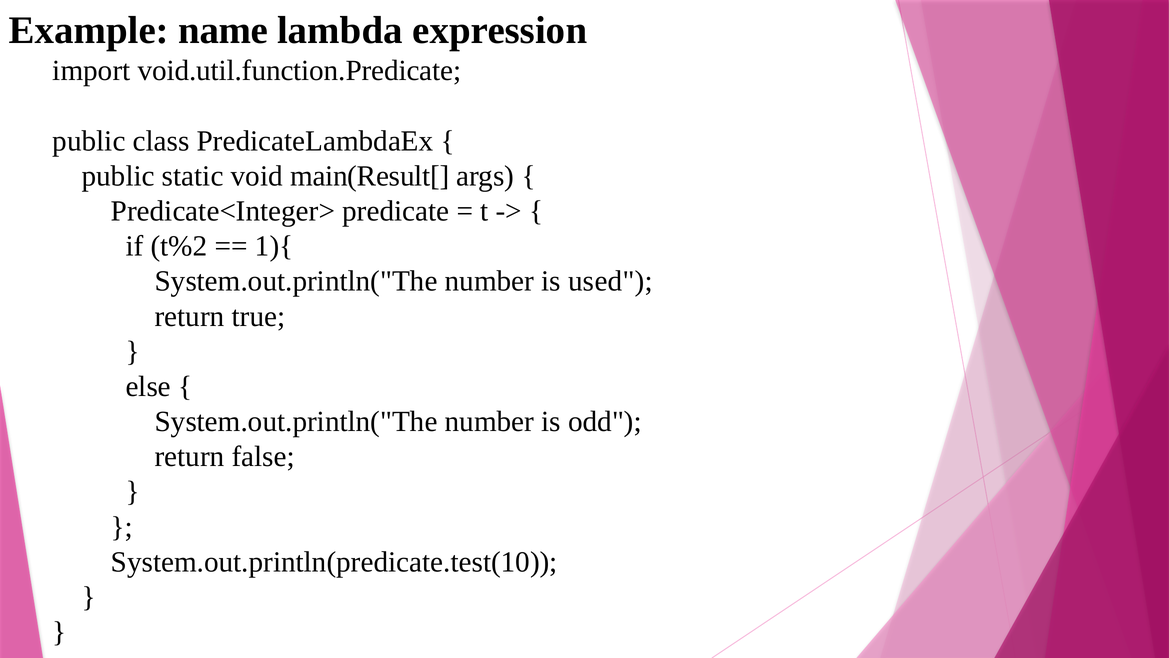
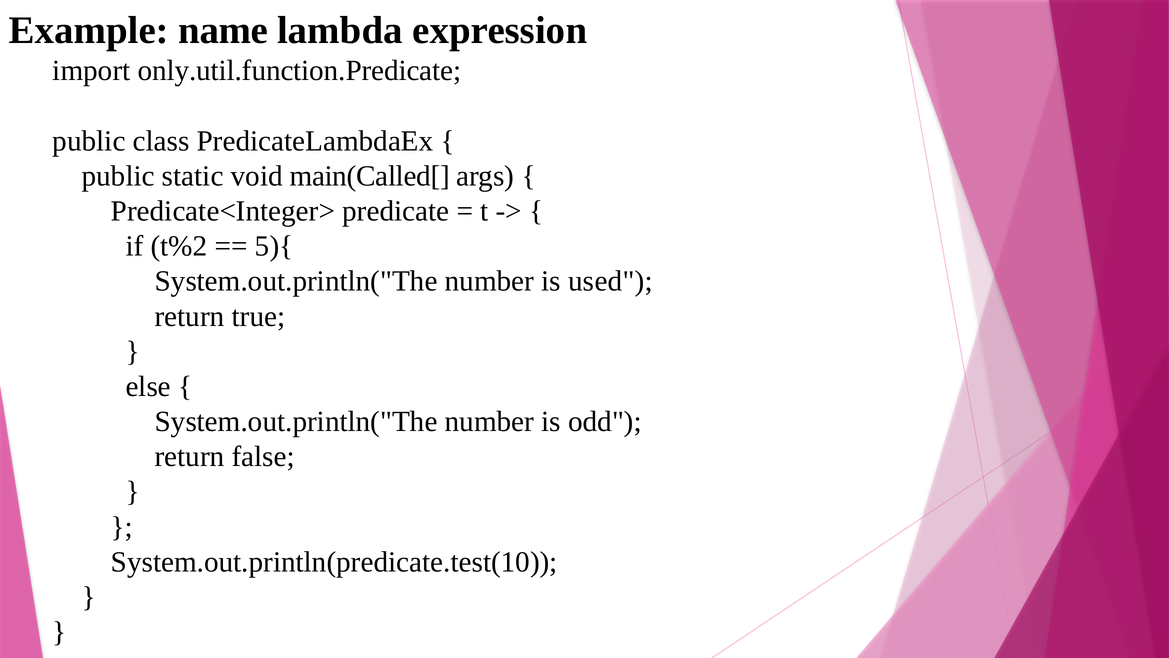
void.util.function.Predicate: void.util.function.Predicate -> only.util.function.Predicate
main(Result[: main(Result[ -> main(Called[
1){: 1){ -> 5){
